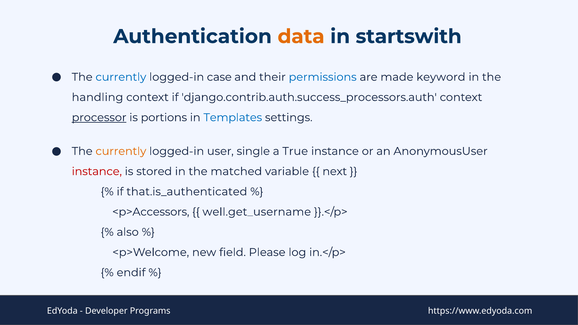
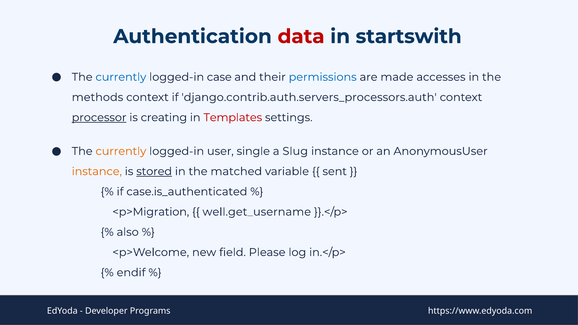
data colour: orange -> red
keyword: keyword -> accesses
handling: handling -> methods
django.contrib.auth.success_processors.auth: django.contrib.auth.success_processors.auth -> django.contrib.auth.servers_processors.auth
portions: portions -> creating
Templates colour: blue -> red
True: True -> Slug
instance at (97, 171) colour: red -> orange
stored underline: none -> present
next: next -> sent
that.is_authenticated: that.is_authenticated -> case.is_authenticated
<p>Accessors: <p>Accessors -> <p>Migration
